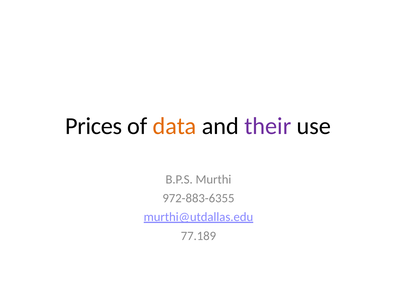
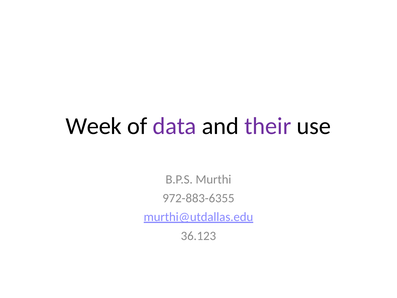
Prices: Prices -> Week
data colour: orange -> purple
77.189: 77.189 -> 36.123
